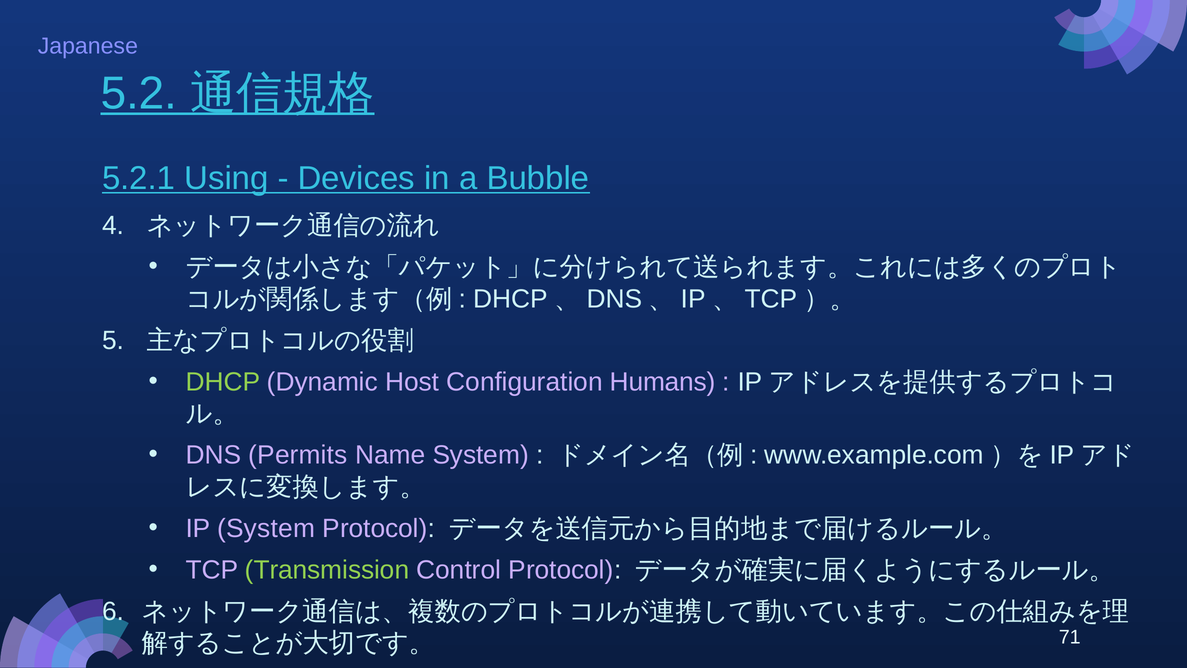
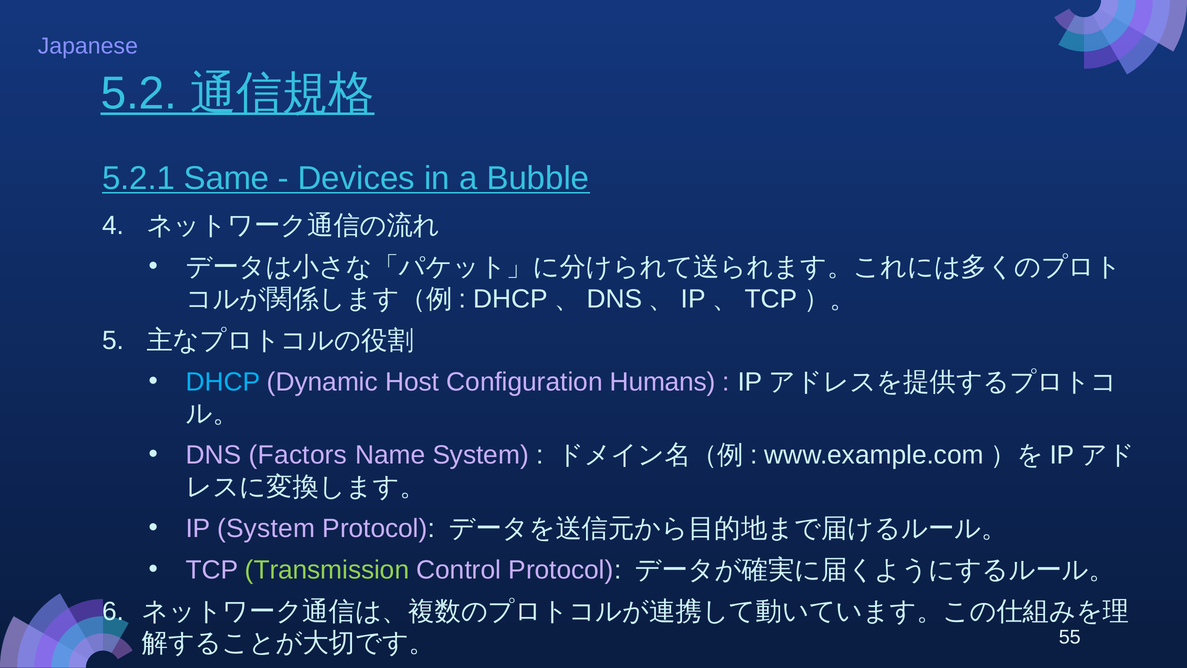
Using: Using -> Same
DHCP colour: light green -> light blue
Permits: Permits -> Factors
71: 71 -> 55
